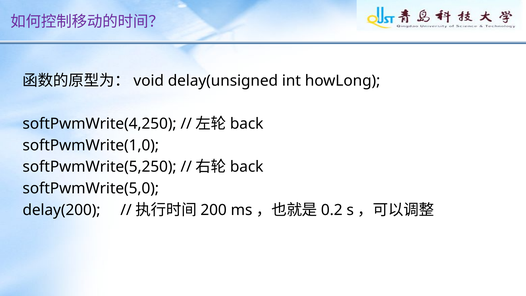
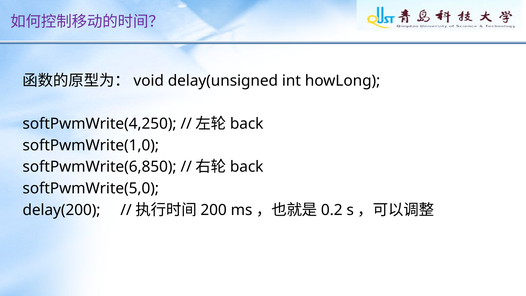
softPwmWrite(5,250: softPwmWrite(5,250 -> softPwmWrite(6,850
